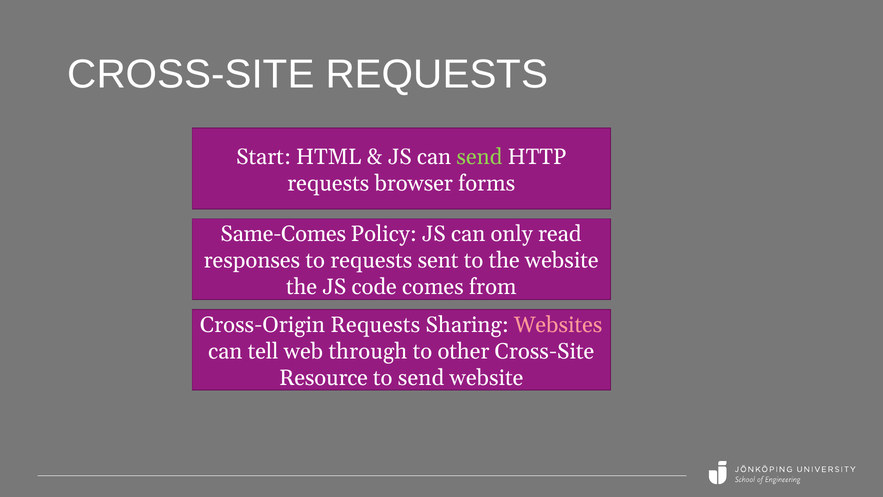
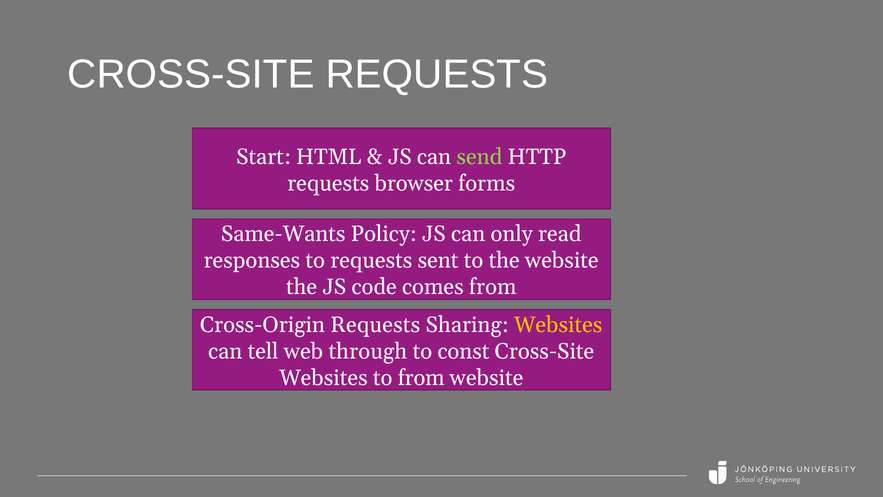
Same-Comes: Same-Comes -> Same-Wants
Websites at (558, 325) colour: pink -> yellow
other: other -> const
Resource at (324, 377): Resource -> Websites
to send: send -> from
